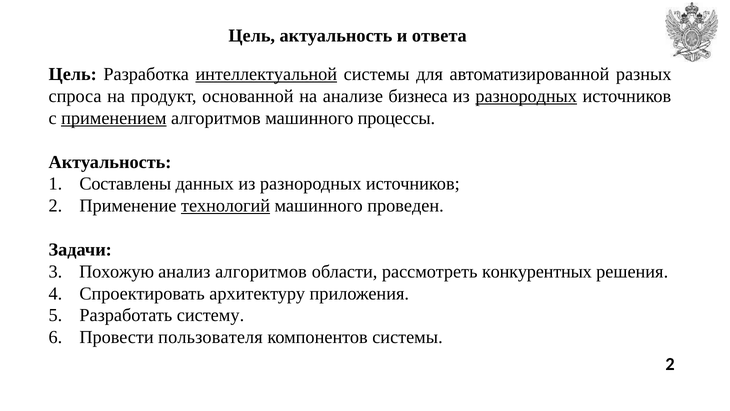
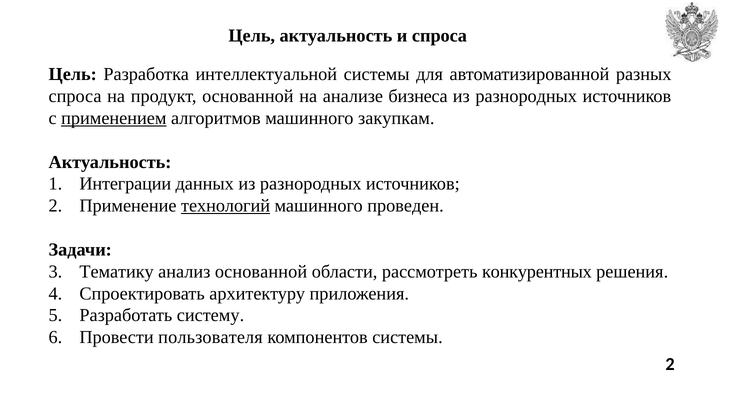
и ответа: ответа -> спроса
интеллектуальной underline: present -> none
разнородных at (526, 96) underline: present -> none
процессы: процессы -> закупкам
Составлены: Составлены -> Интеграции
Похожую: Похожую -> Тематику
анализ алгоритмов: алгоритмов -> основанной
